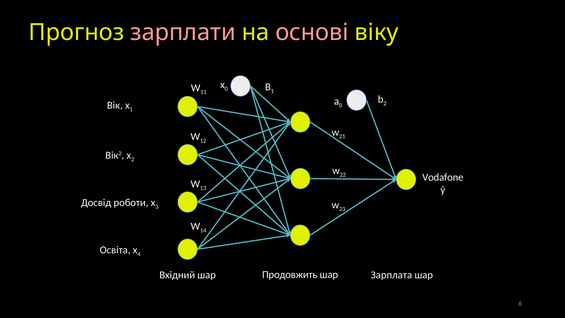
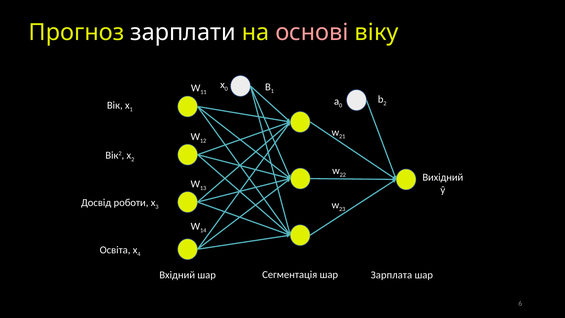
зарплати colour: pink -> white
Vodafone: Vodafone -> Вихідний
Продовжить: Продовжить -> Сегментація
